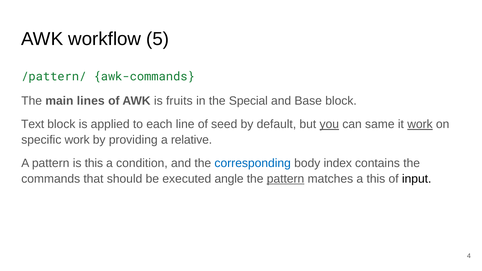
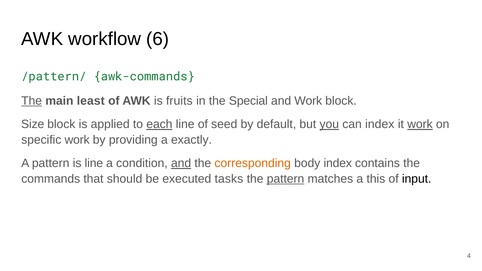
5: 5 -> 6
The at (32, 101) underline: none -> present
lines: lines -> least
and Base: Base -> Work
Text: Text -> Size
each underline: none -> present
can same: same -> index
relative: relative -> exactly
is this: this -> line
and at (181, 163) underline: none -> present
corresponding colour: blue -> orange
angle: angle -> tasks
